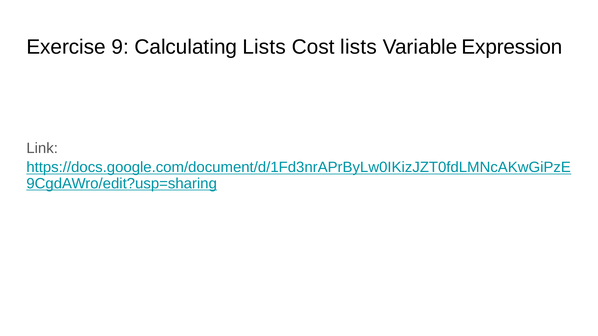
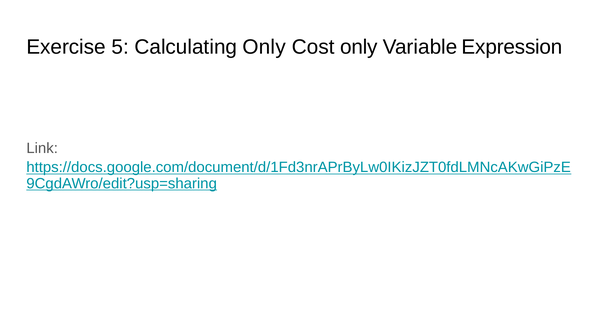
9: 9 -> 5
Calculating Lists: Lists -> Only
Cost lists: lists -> only
